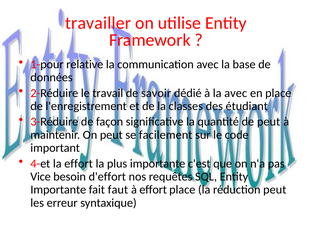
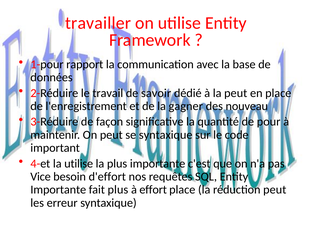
relative: relative -> rapport
la avec: avec -> peut
classes: classes -> gagner
étudiant: étudiant -> nouveau
de peut: peut -> pour
se facilement: facilement -> syntaxique
la effort: effort -> utilise
fait faut: faut -> plus
